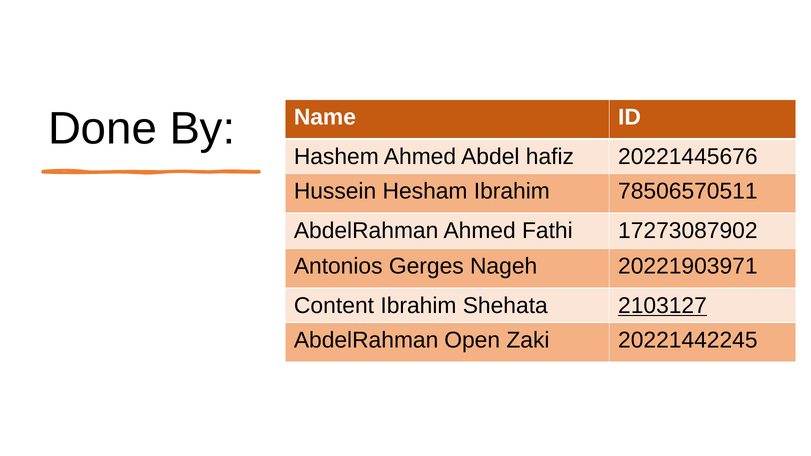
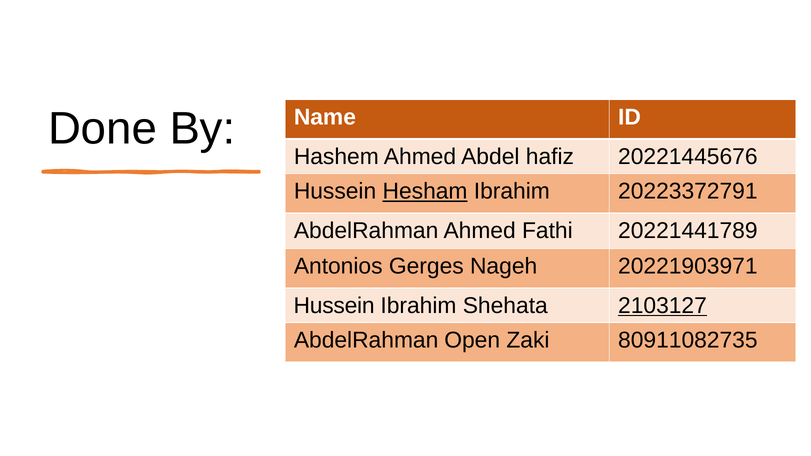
Hesham underline: none -> present
78506570511: 78506570511 -> 20223372791
17273087902: 17273087902 -> 20221441789
Content at (334, 306): Content -> Hussein
20221442245: 20221442245 -> 80911082735
